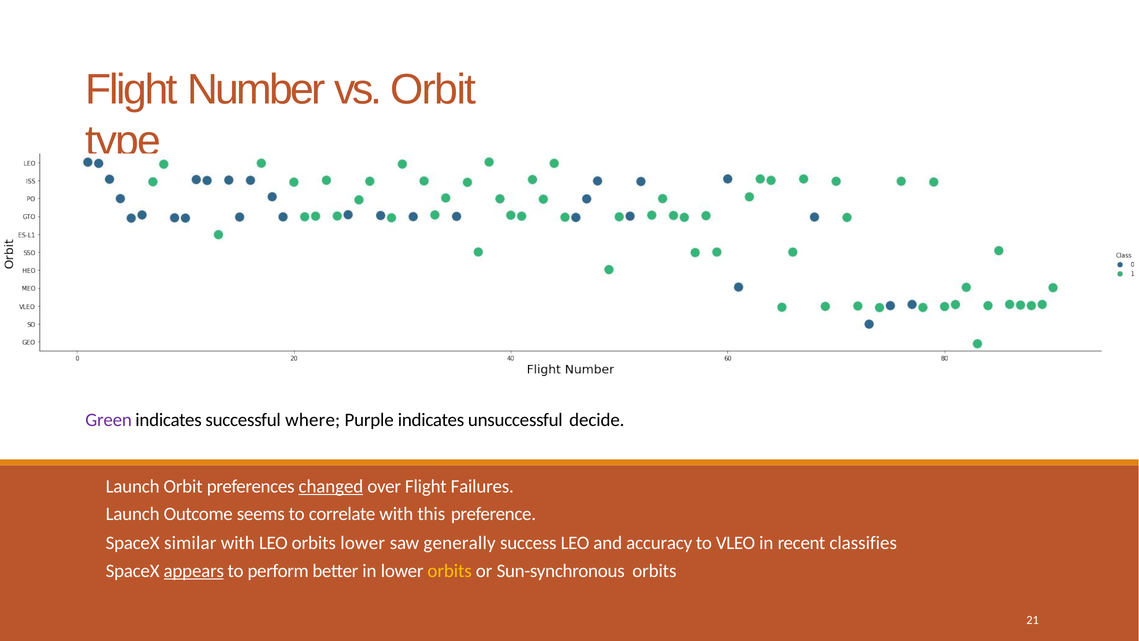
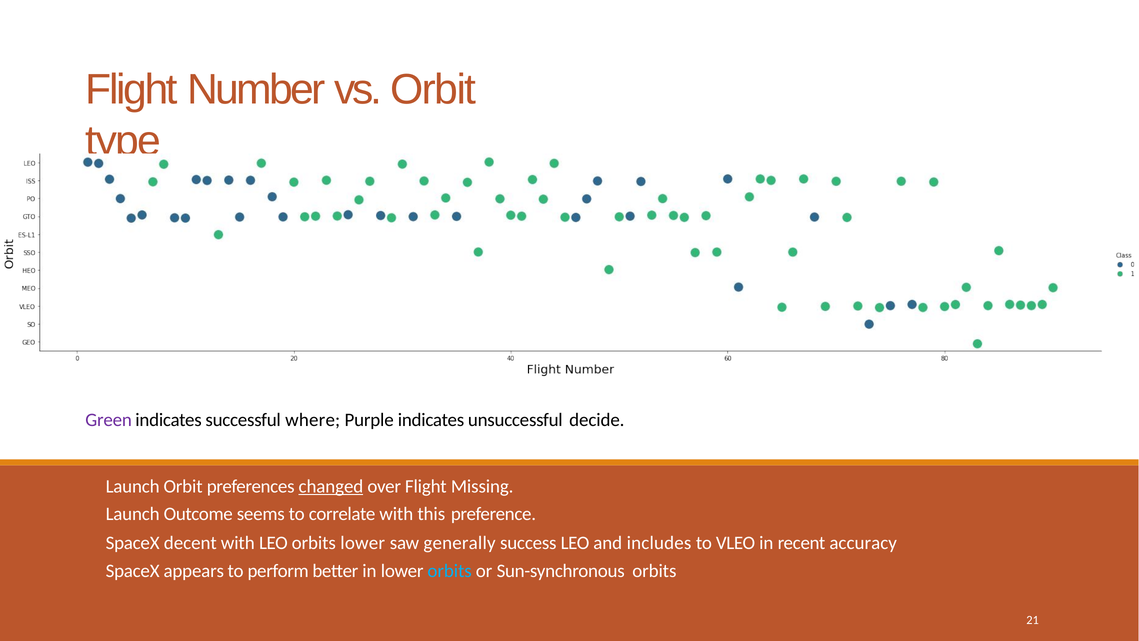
Failures: Failures -> Missing
similar: similar -> decent
accuracy: accuracy -> includes
classifies: classifies -> accuracy
appears underline: present -> none
orbits at (450, 571) colour: yellow -> light blue
